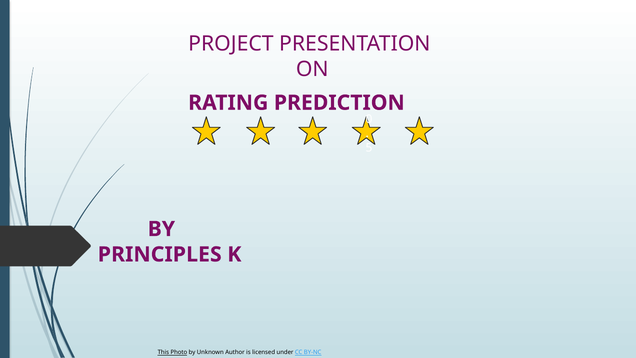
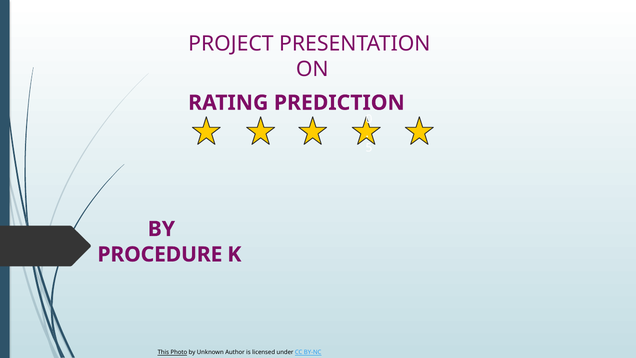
PRINCIPLES: PRINCIPLES -> PROCEDURE
